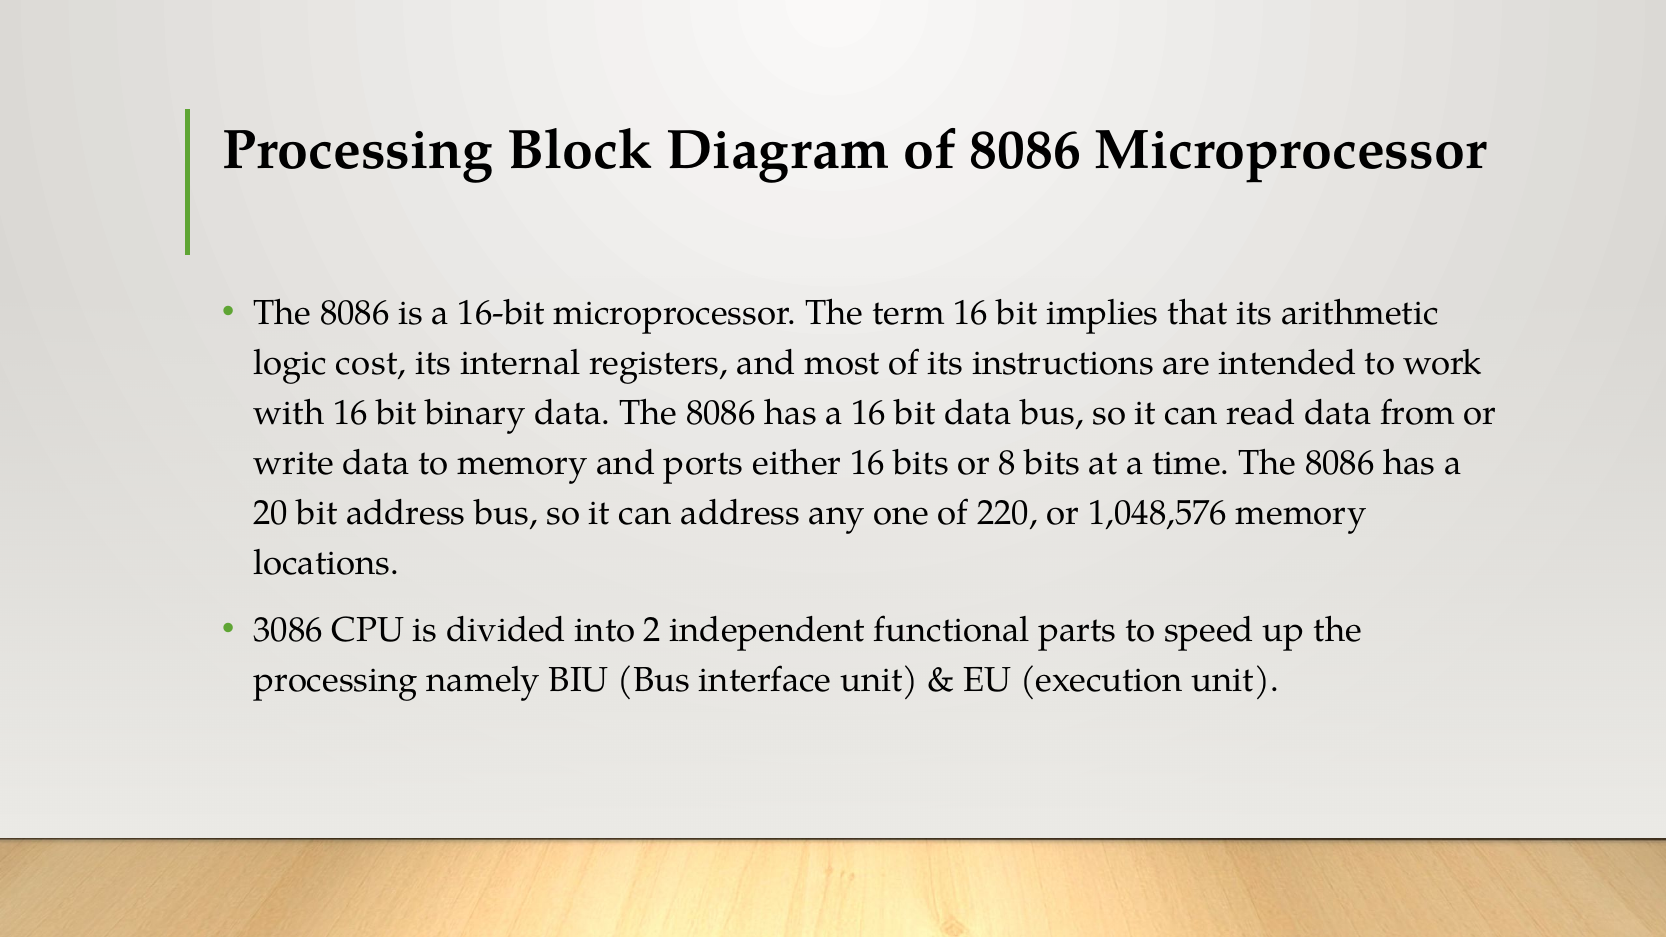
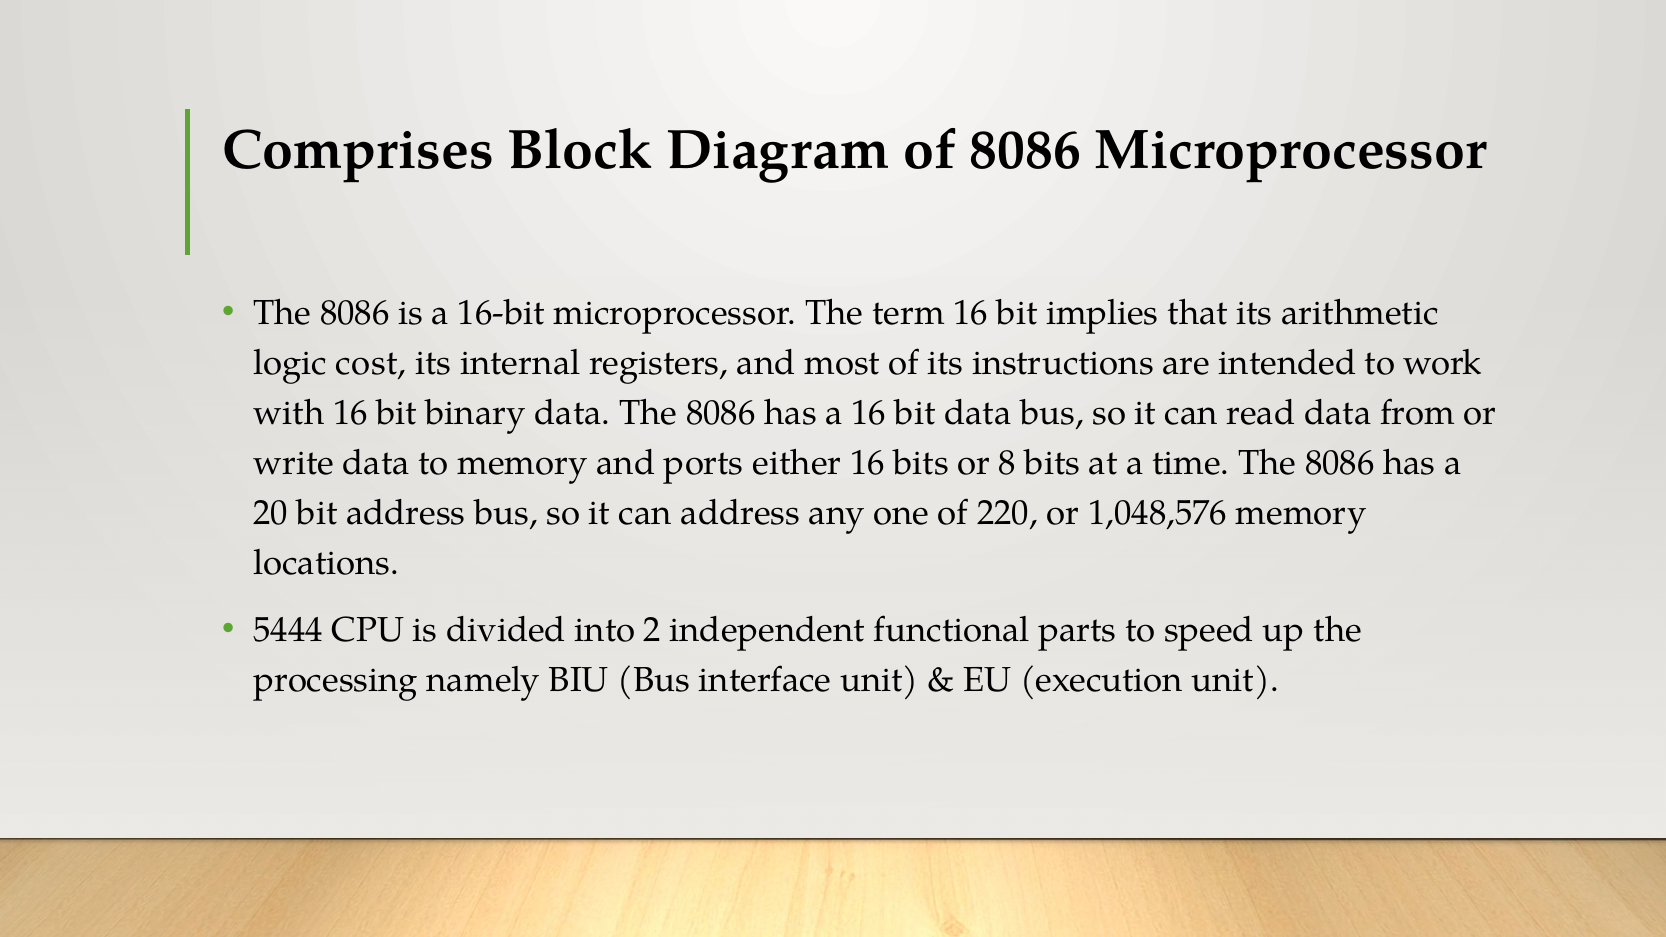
Processing at (358, 150): Processing -> Comprises
3086: 3086 -> 5444
